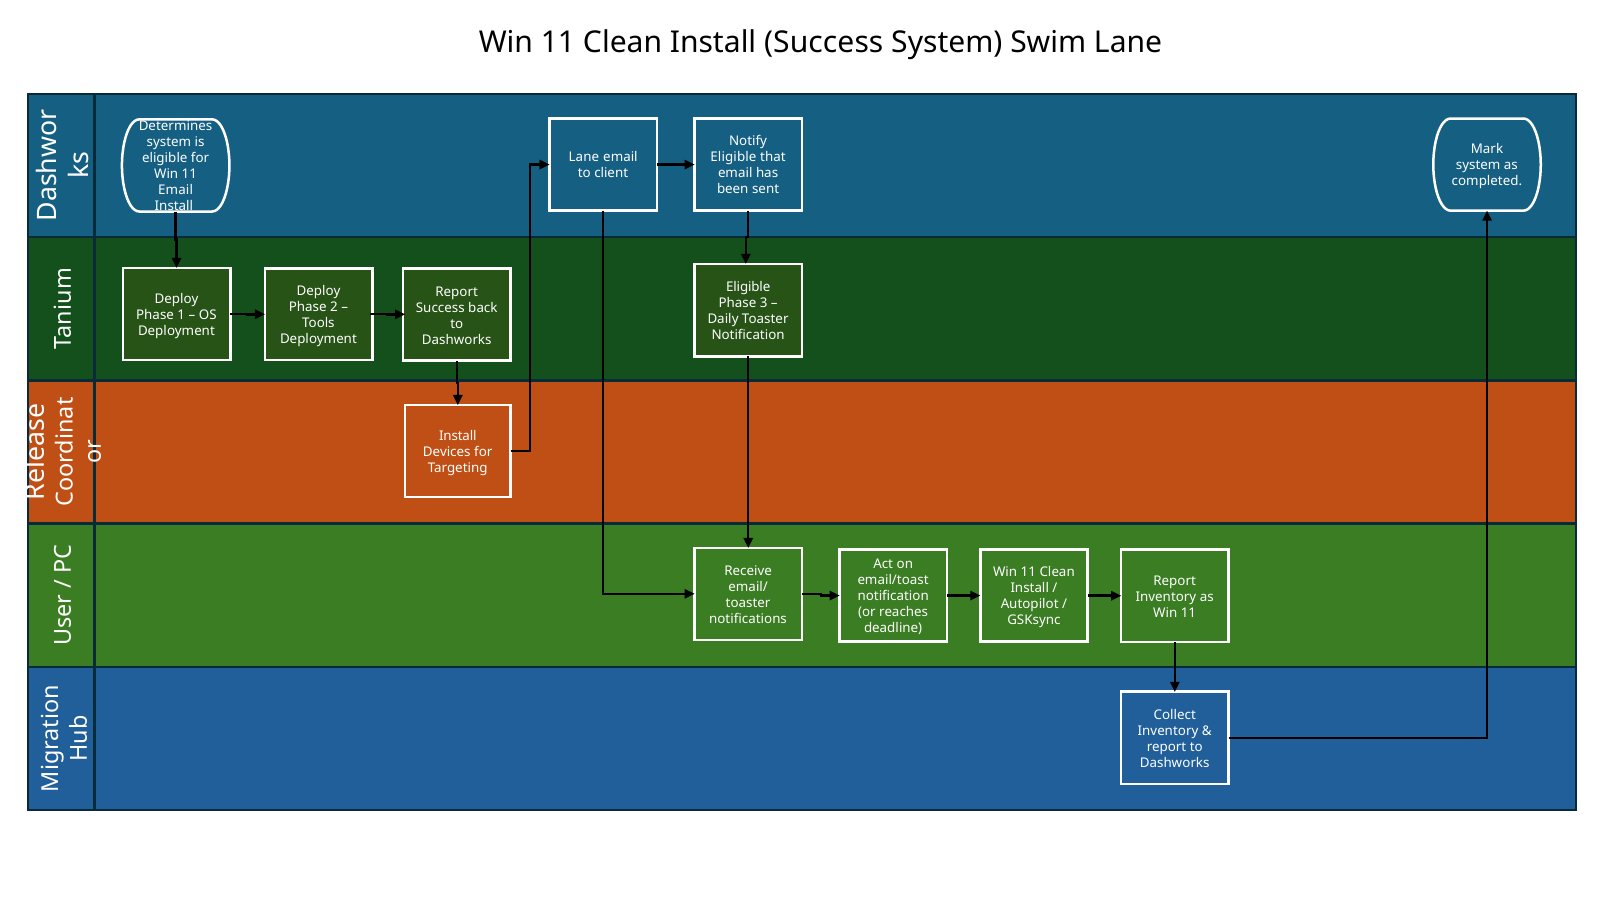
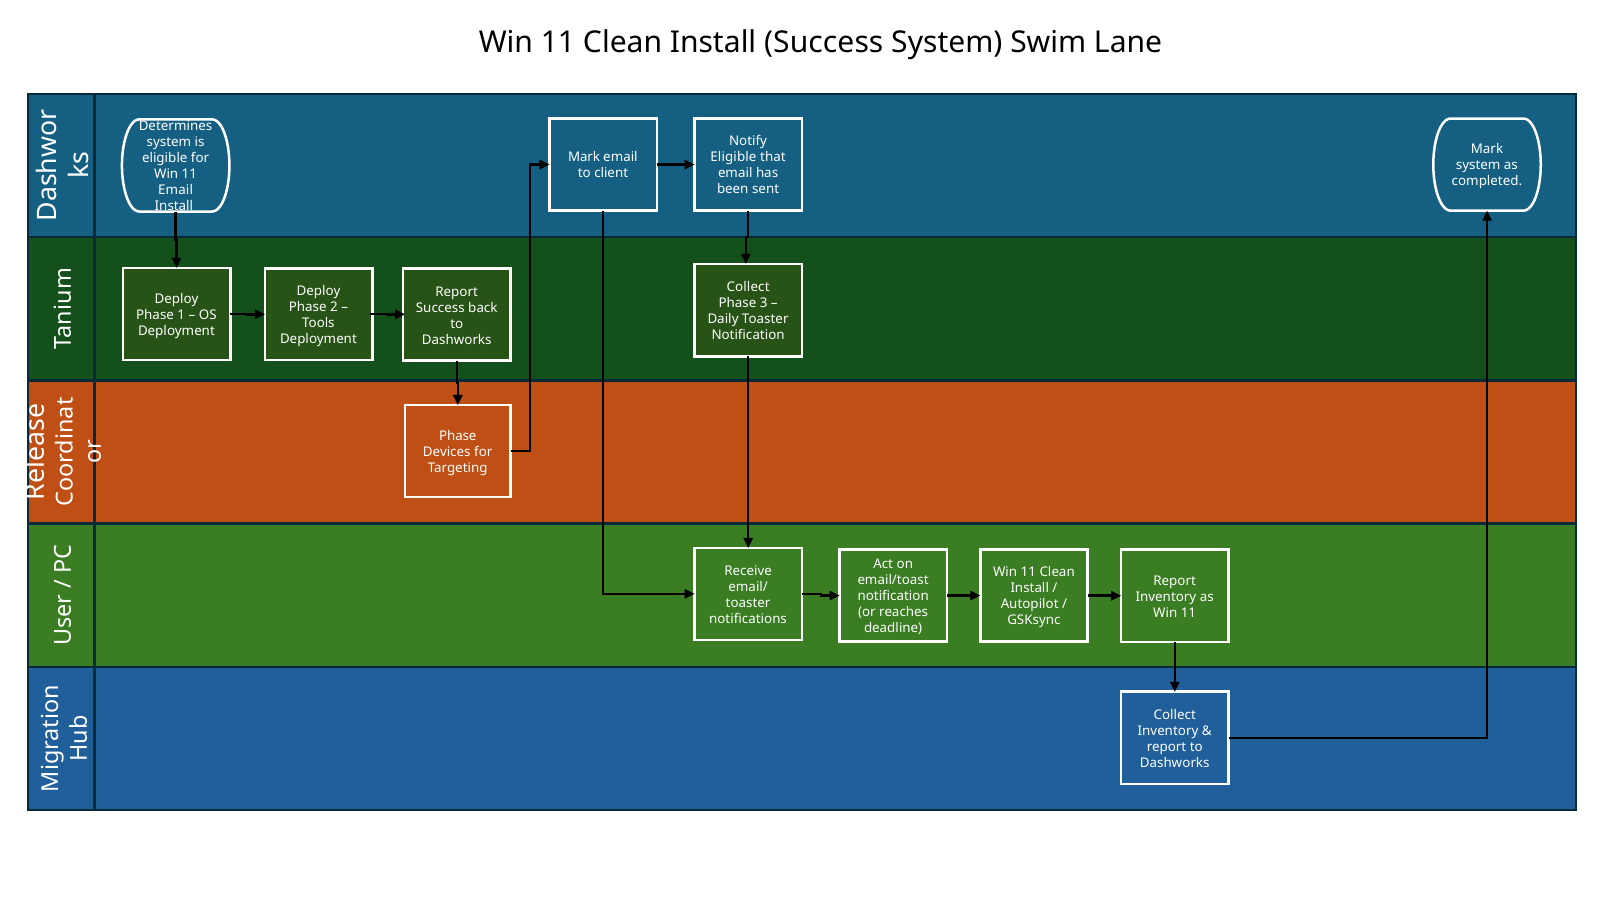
Lane at (584, 158): Lane -> Mark
Eligible at (748, 287): Eligible -> Collect
Install at (458, 436): Install -> Phase
